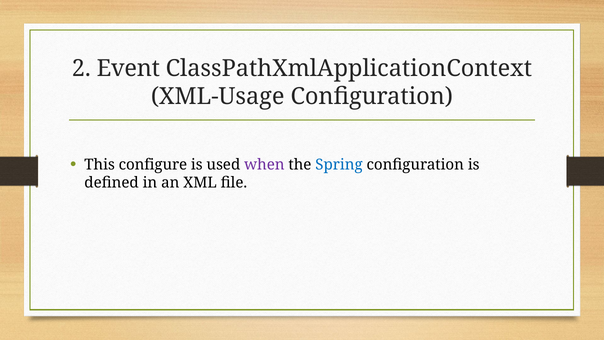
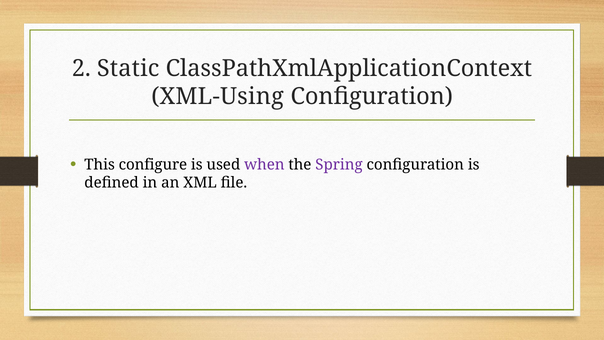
Event: Event -> Static
XML-Usage: XML-Usage -> XML-Using
Spring colour: blue -> purple
